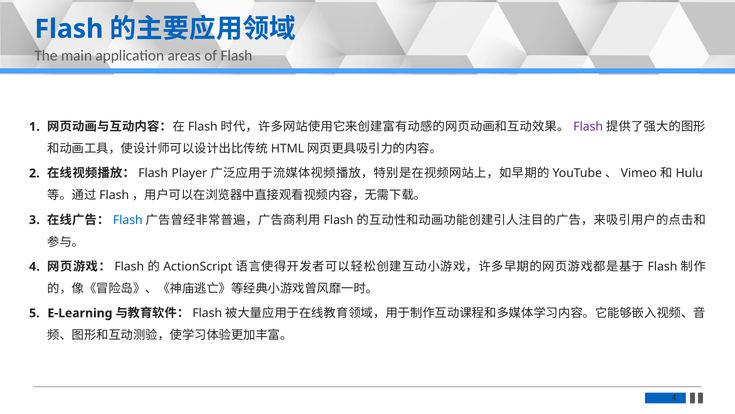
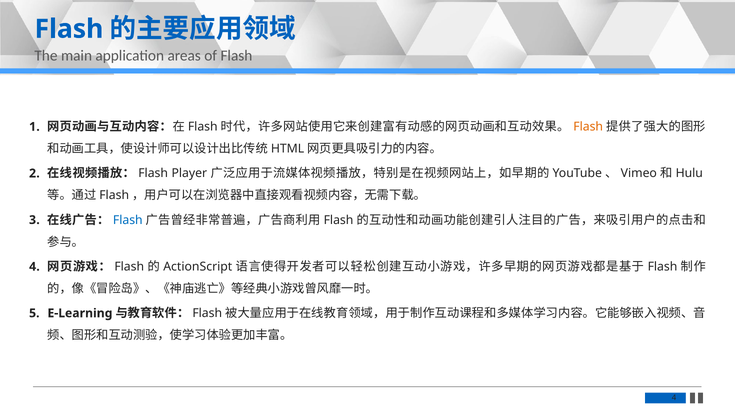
Flash at (588, 127) colour: purple -> orange
